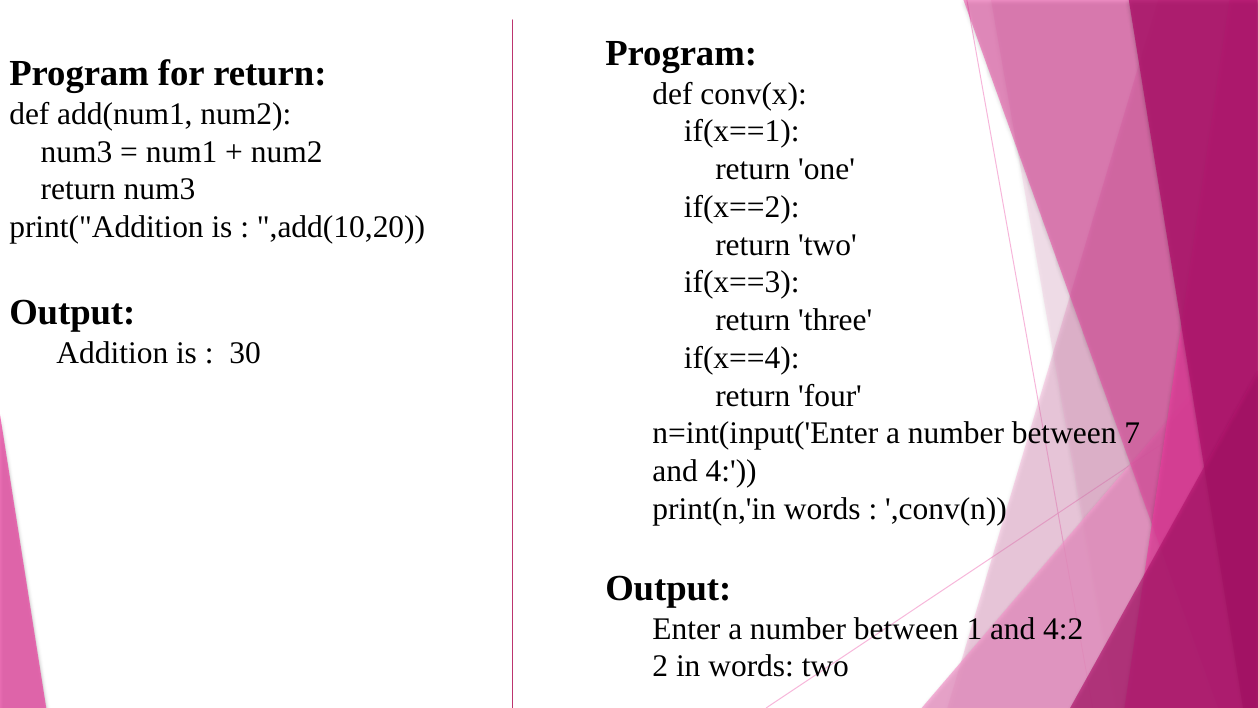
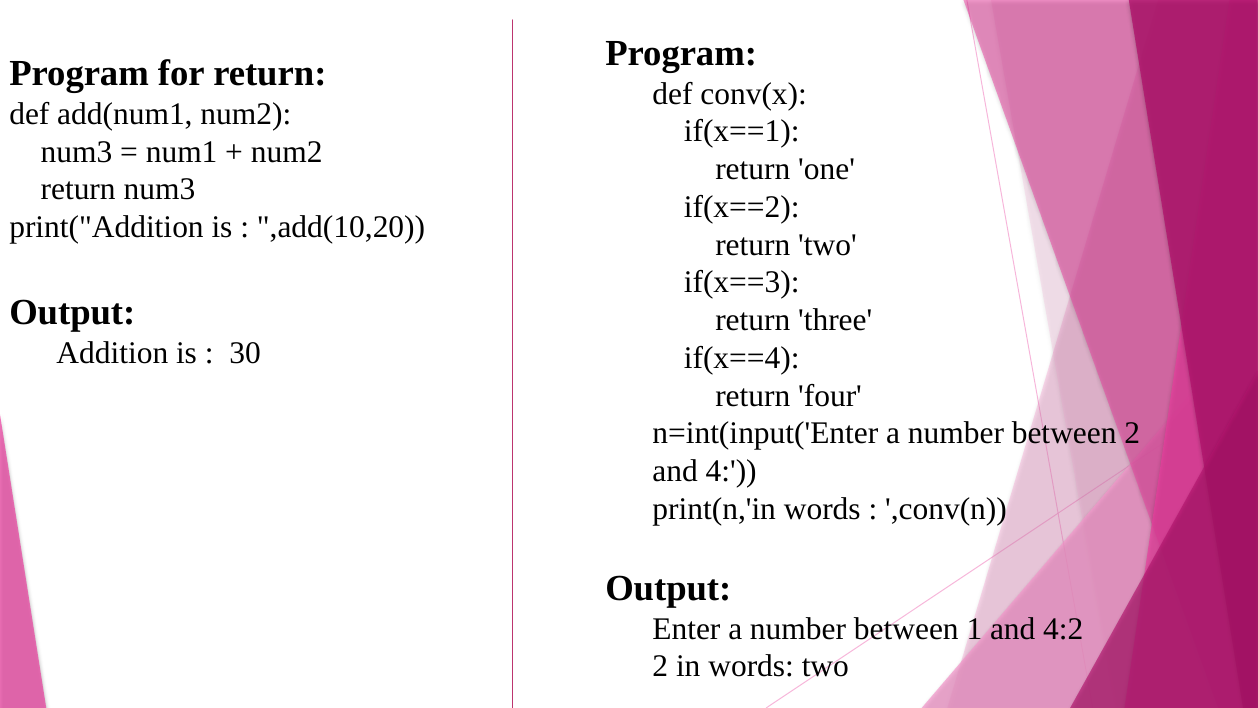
between 7: 7 -> 2
